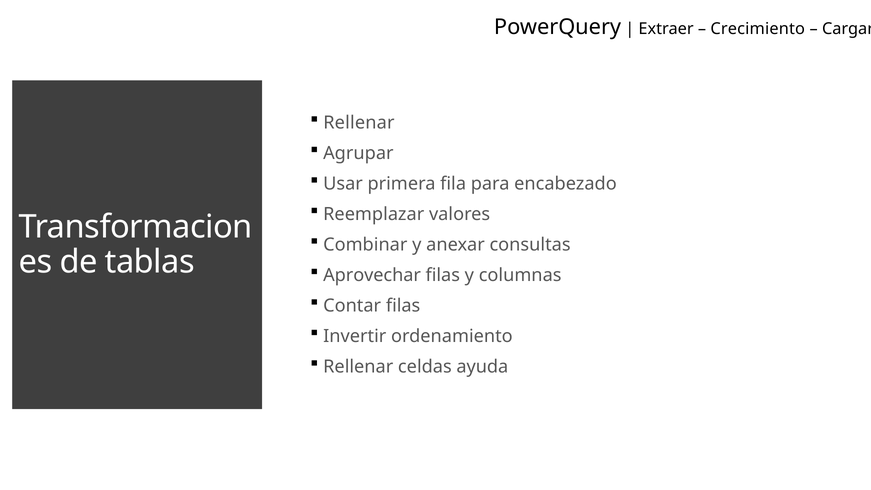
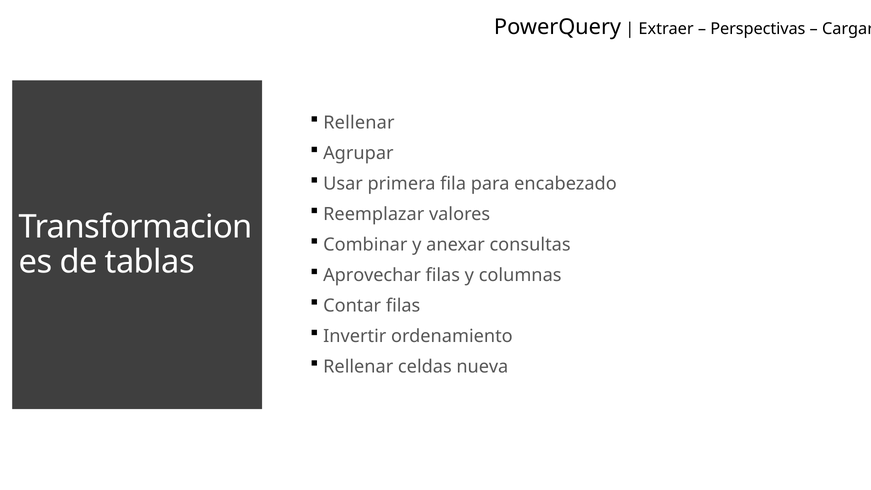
Crecimiento: Crecimiento -> Perspectivas
ayuda: ayuda -> nueva
